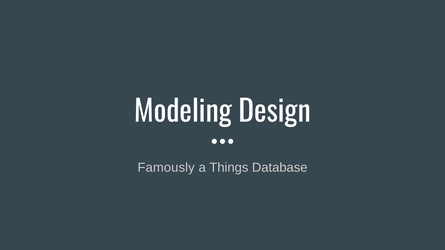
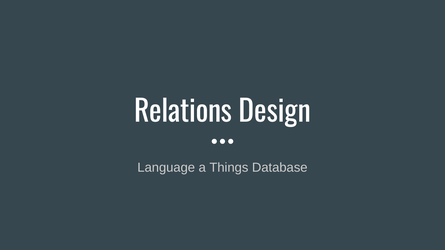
Modeling: Modeling -> Relations
Famously: Famously -> Language
